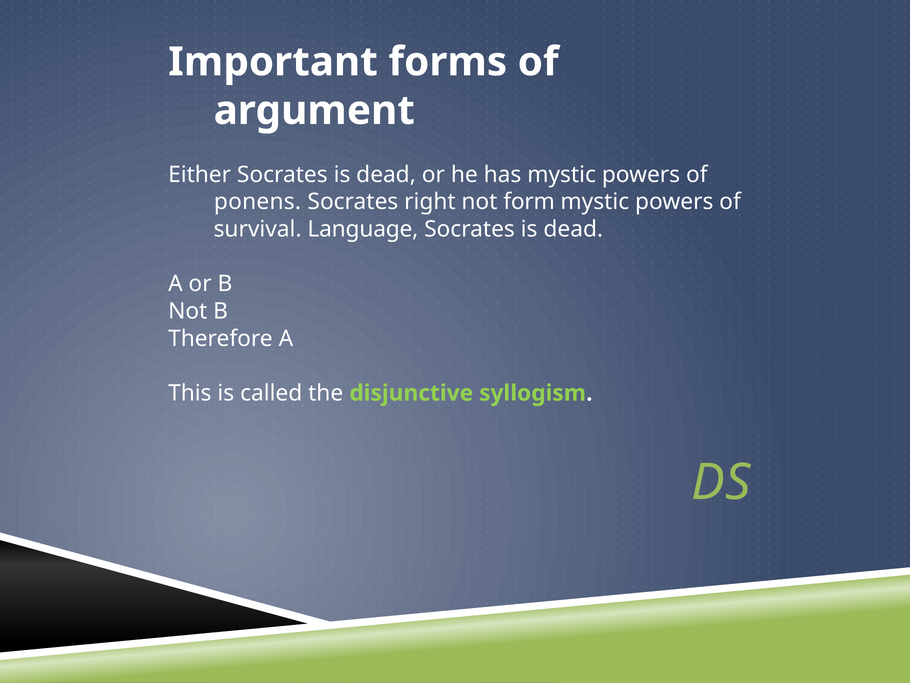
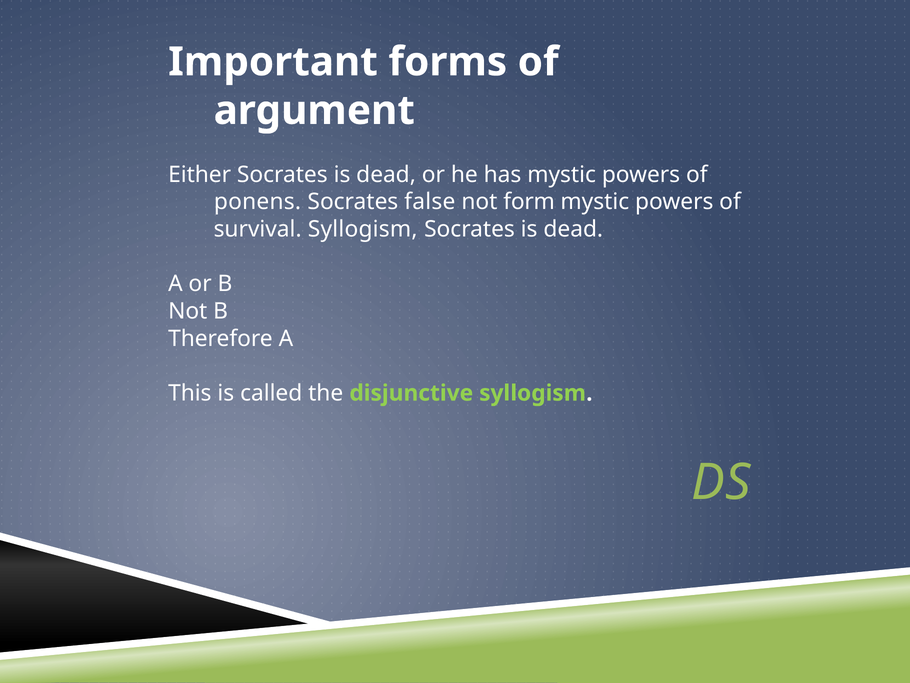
right: right -> false
survival Language: Language -> Syllogism
